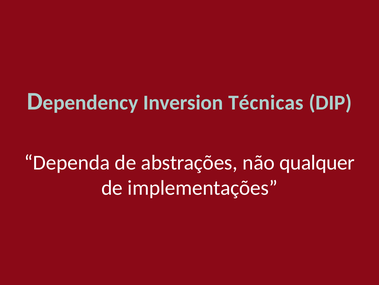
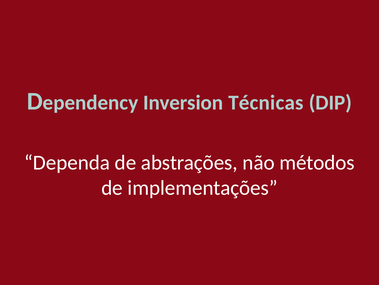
qualquer: qualquer -> métodos
